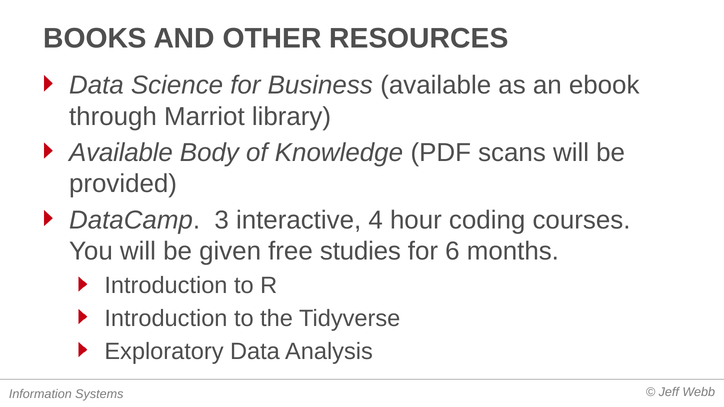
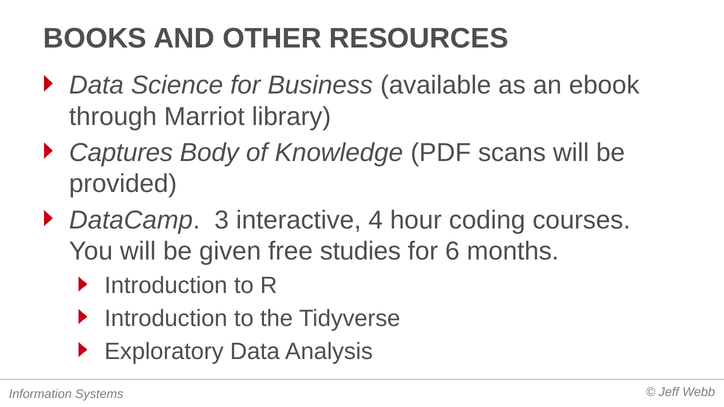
Available at (121, 153): Available -> Captures
